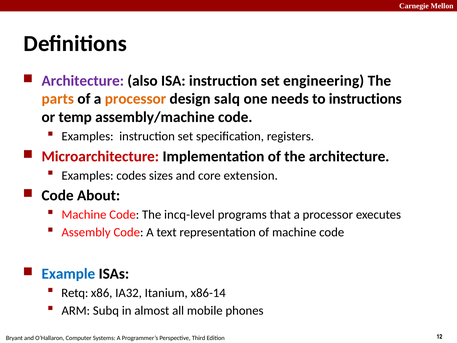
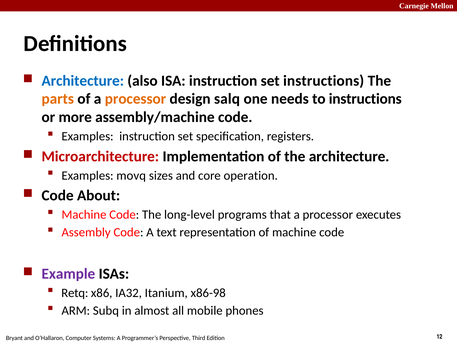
Architecture at (83, 81) colour: purple -> blue
set engineering: engineering -> instructions
temp: temp -> more
codes: codes -> movq
extension: extension -> operation
incq-level: incq-level -> long-level
Example colour: blue -> purple
x86-14: x86-14 -> x86-98
